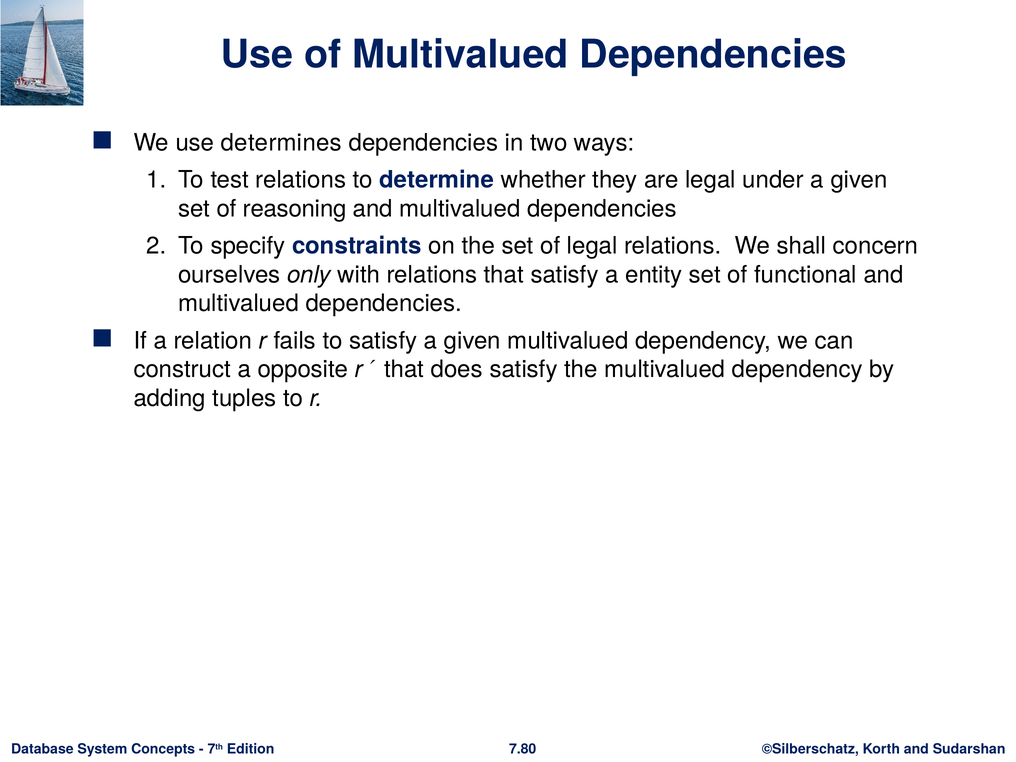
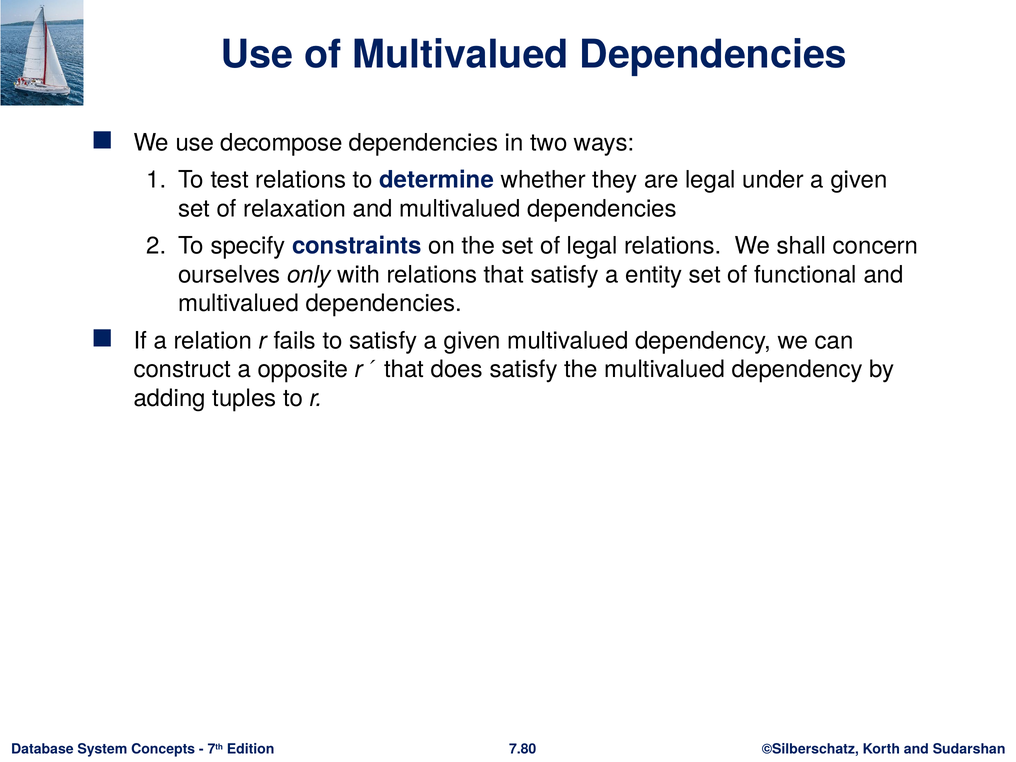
determines: determines -> decompose
reasoning: reasoning -> relaxation
